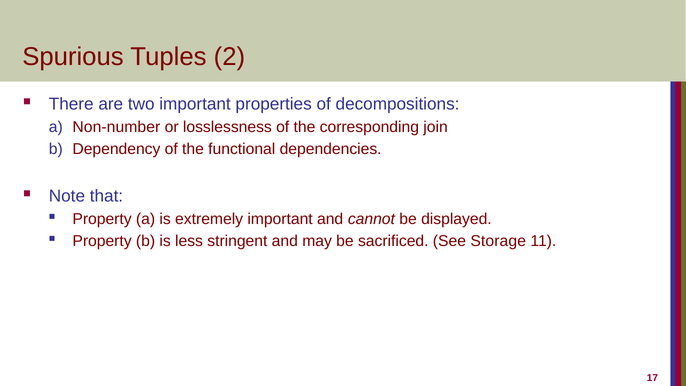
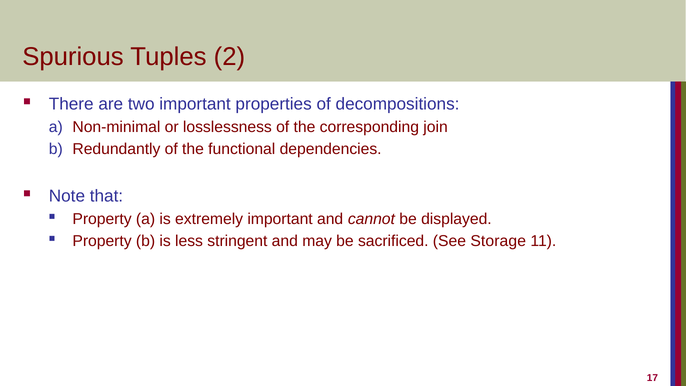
Non-number: Non-number -> Non-minimal
Dependency: Dependency -> Redundantly
